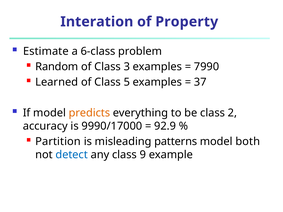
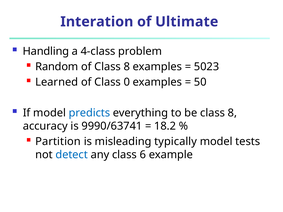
Property: Property -> Ultimate
Estimate: Estimate -> Handling
6-class: 6-class -> 4-class
of Class 3: 3 -> 8
7990: 7990 -> 5023
5: 5 -> 0
37: 37 -> 50
predicts colour: orange -> blue
be class 2: 2 -> 8
9990/17000: 9990/17000 -> 9990/63741
92.9: 92.9 -> 18.2
patterns: patterns -> typically
both: both -> tests
9: 9 -> 6
